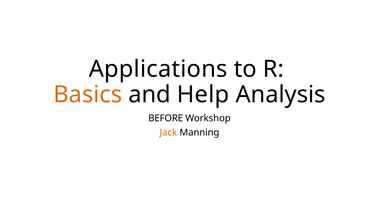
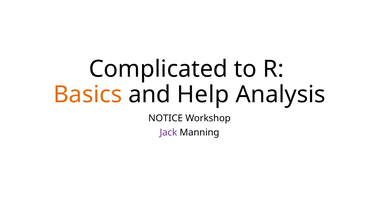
Applications: Applications -> Complicated
BEFORE: BEFORE -> NOTICE
Jack colour: orange -> purple
